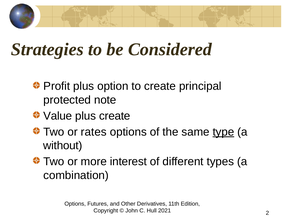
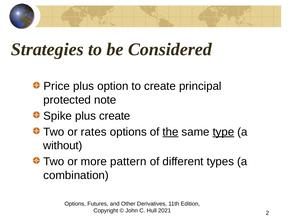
Profit: Profit -> Price
Value: Value -> Spike
the underline: none -> present
interest: interest -> pattern
